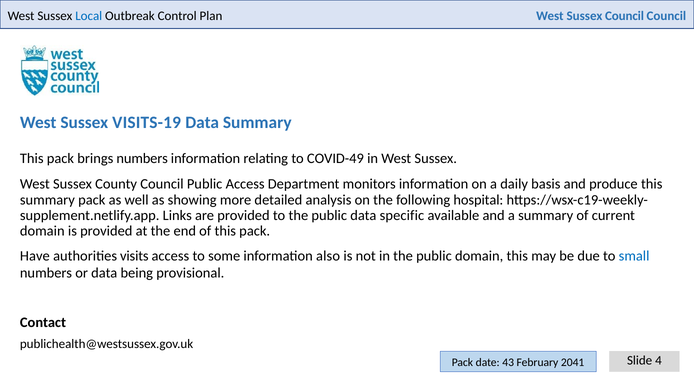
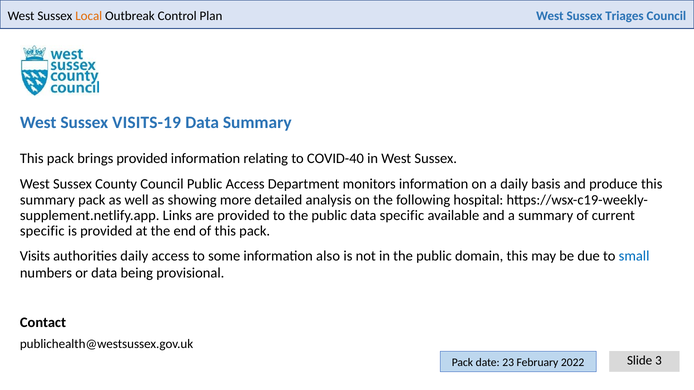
Local colour: blue -> orange
Sussex Council: Council -> Triages
brings numbers: numbers -> provided
COVID-49: COVID-49 -> COVID-40
domain at (42, 231): domain -> specific
Have: Have -> Visits
authorities visits: visits -> daily
4: 4 -> 3
43: 43 -> 23
2041: 2041 -> 2022
